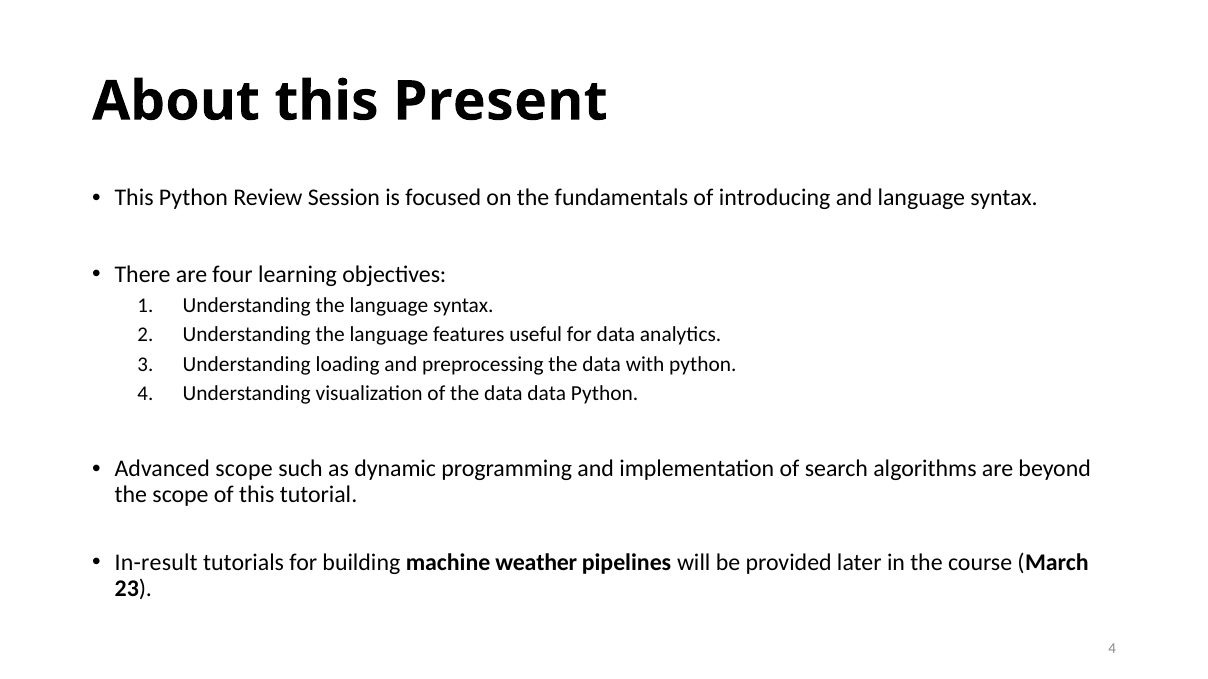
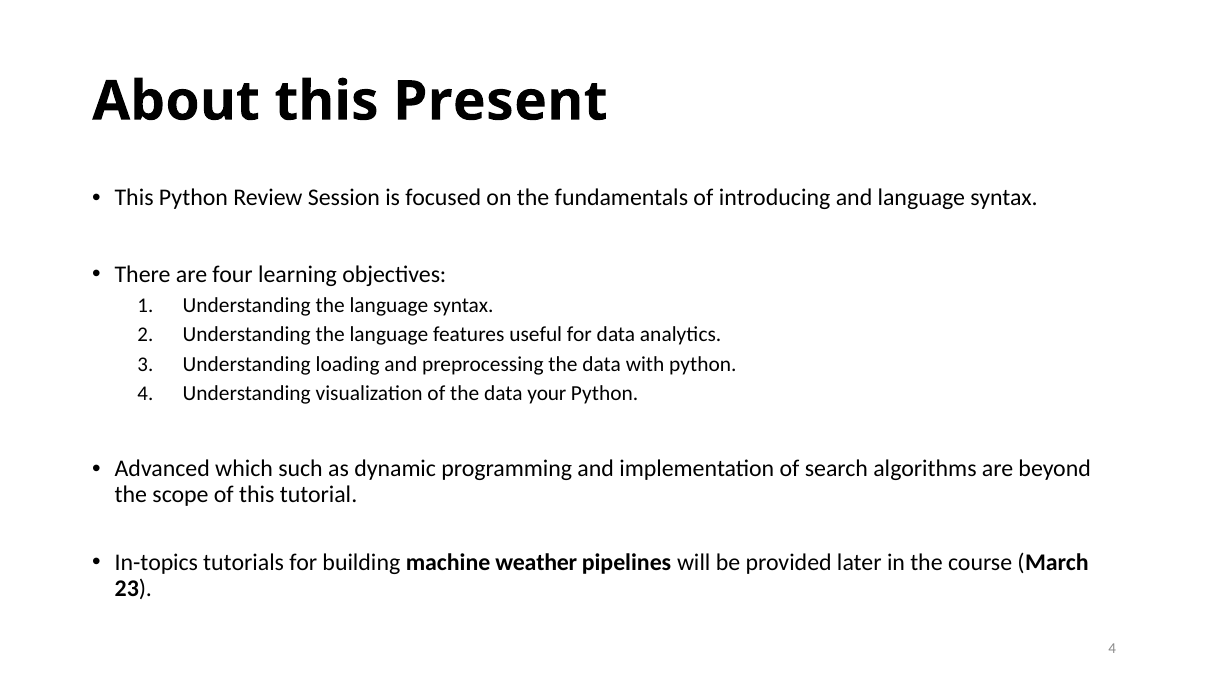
data data: data -> your
Advanced scope: scope -> which
In-result: In-result -> In-topics
